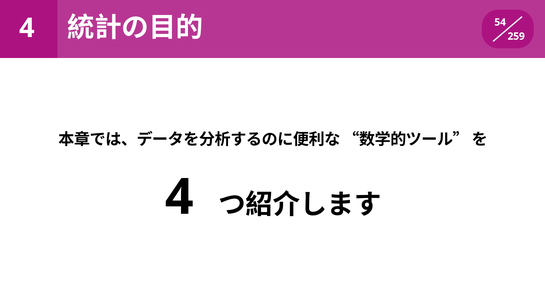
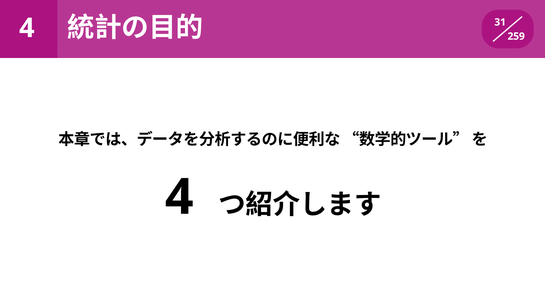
54: 54 -> 31
